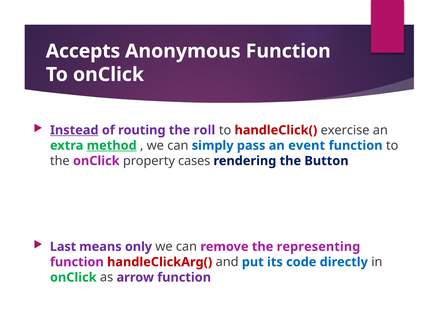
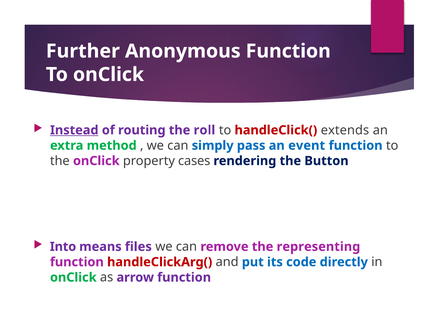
Accepts: Accepts -> Further
exercise: exercise -> extends
method underline: present -> none
Last: Last -> Into
only: only -> files
